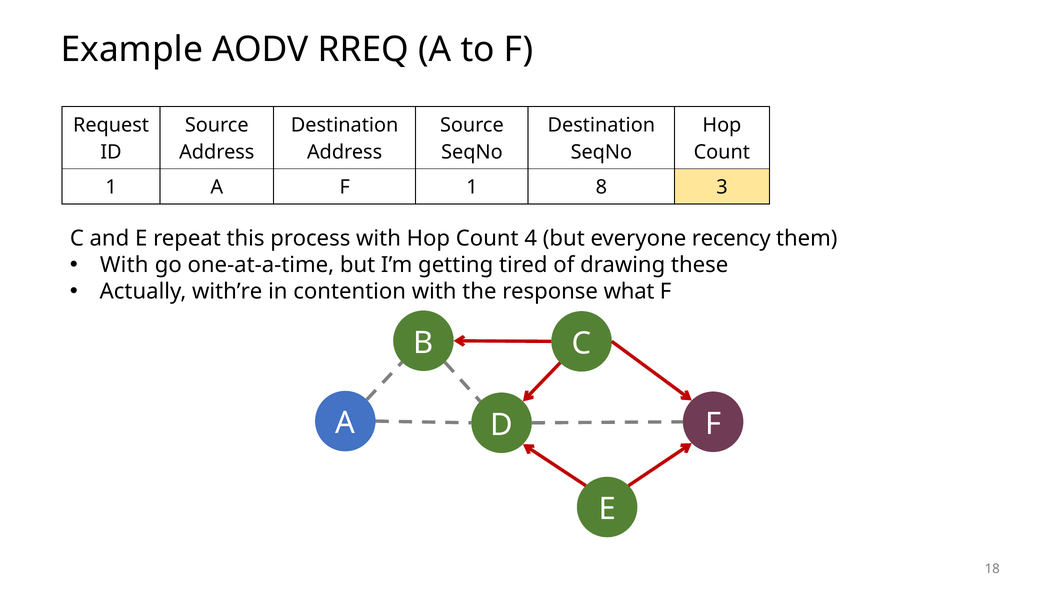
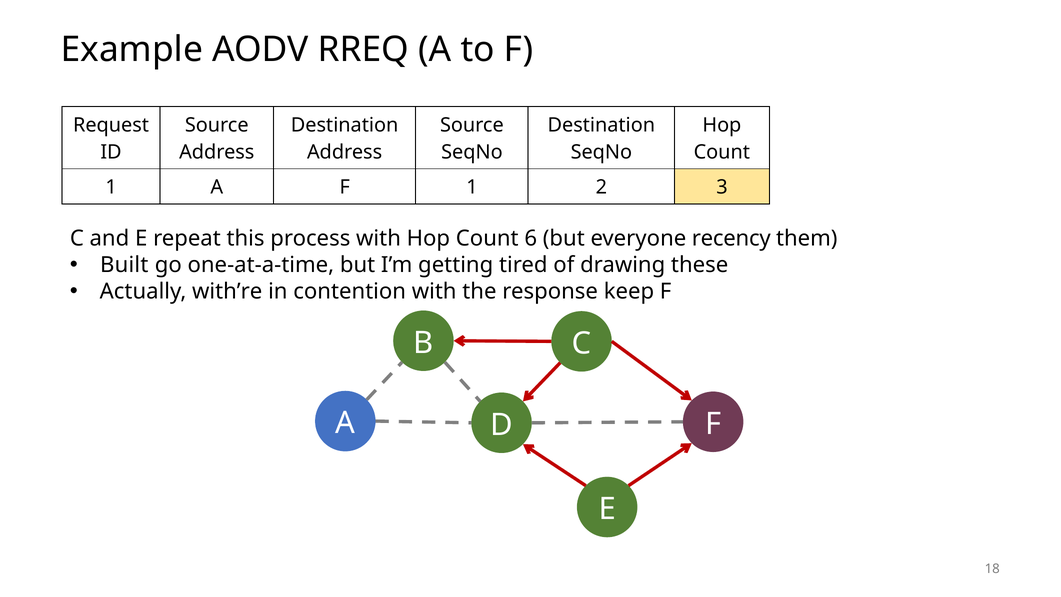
8: 8 -> 2
4: 4 -> 6
With at (124, 265): With -> Built
what: what -> keep
